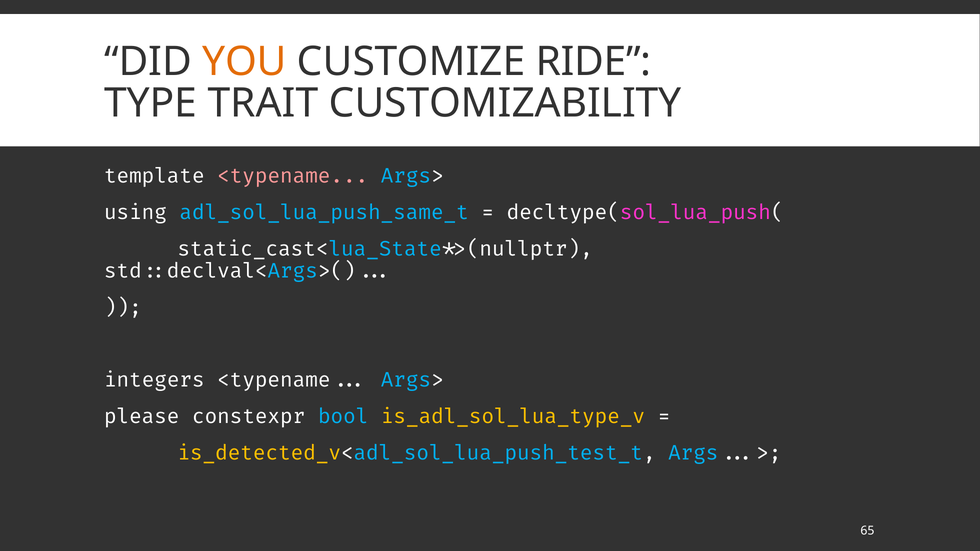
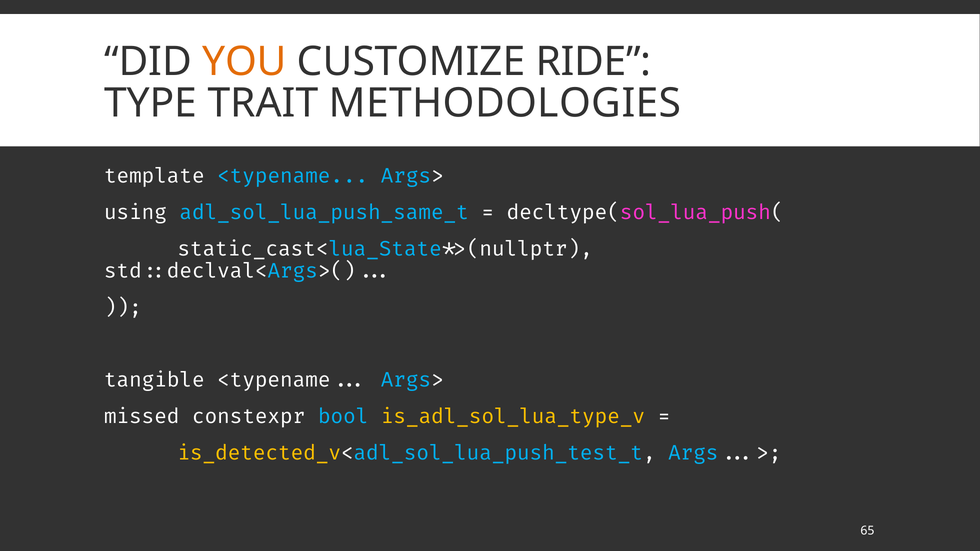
CUSTOMIZABILITY: CUSTOMIZABILITY -> METHODOLOGIES
<typename at (293, 176) colour: pink -> light blue
integers: integers -> tangible
please: please -> missed
